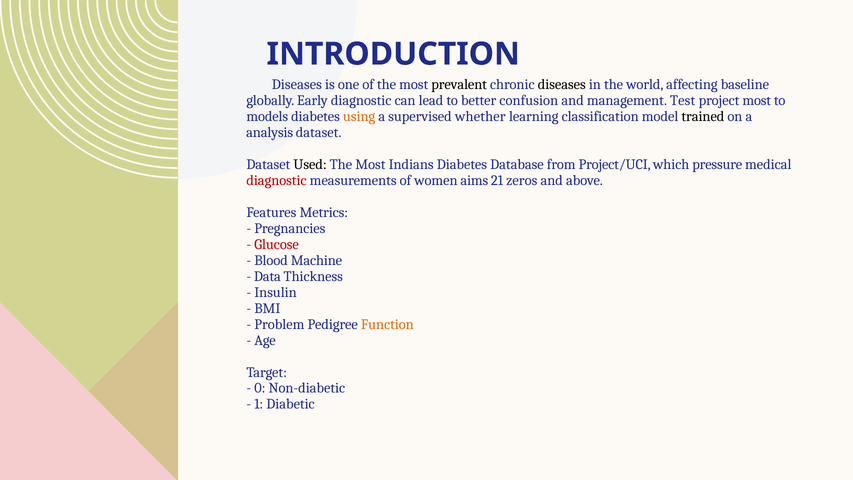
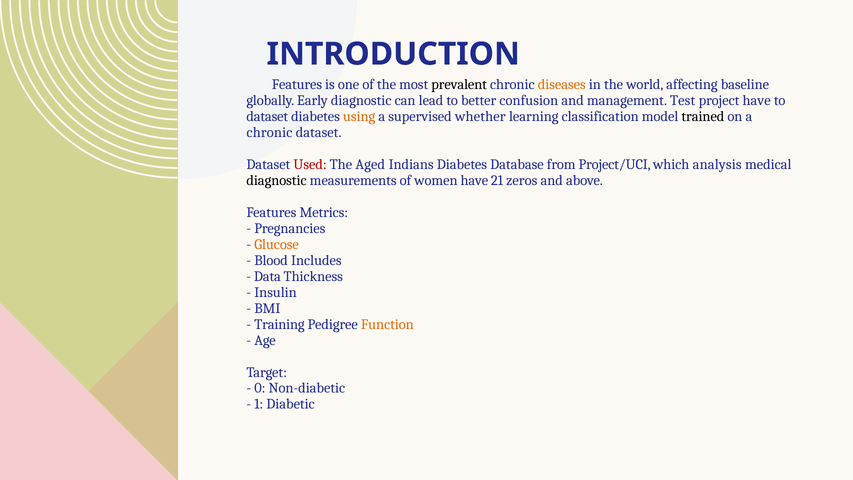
Diseases at (297, 85): Diseases -> Features
diseases at (562, 85) colour: black -> orange
project most: most -> have
models at (267, 117): models -> dataset
analysis at (270, 133): analysis -> chronic
Used colour: black -> red
Most at (370, 165): Most -> Aged
pressure: pressure -> analysis
diagnostic at (277, 180) colour: red -> black
women aims: aims -> have
Glucose colour: red -> orange
Machine: Machine -> Includes
Problem: Problem -> Training
